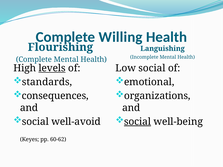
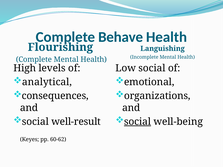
Willing: Willing -> Behave
levels underline: present -> none
standards: standards -> analytical
well-avoid: well-avoid -> well-result
